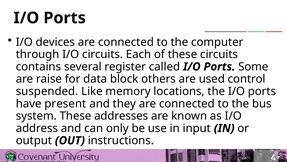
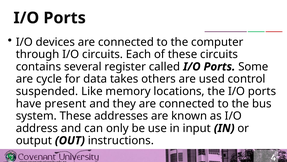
raise: raise -> cycle
block: block -> takes
